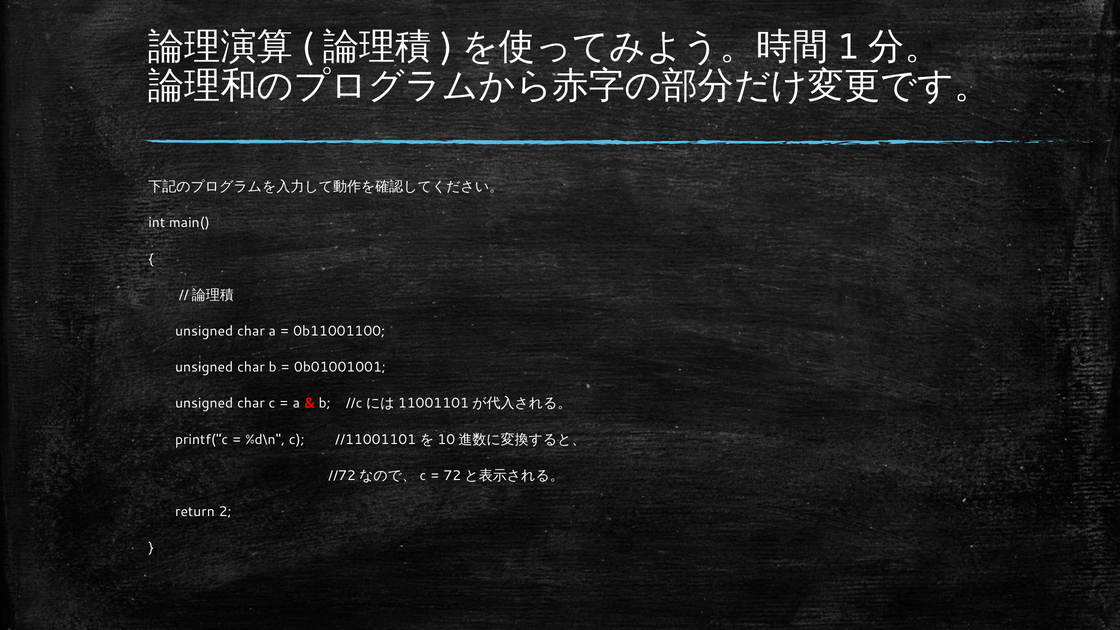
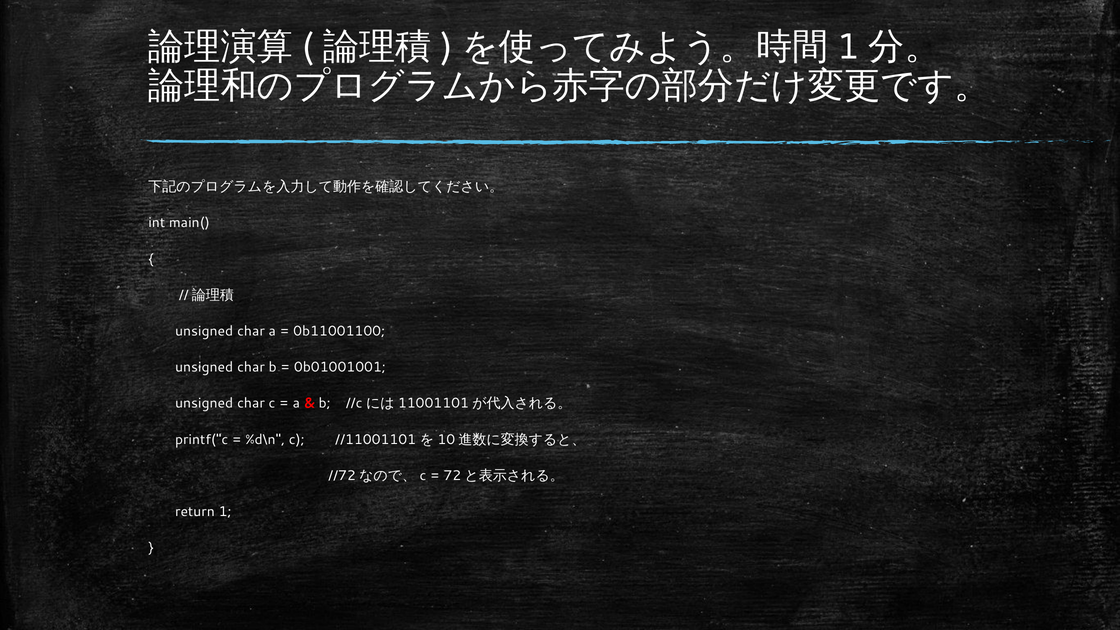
2: 2 -> 1
